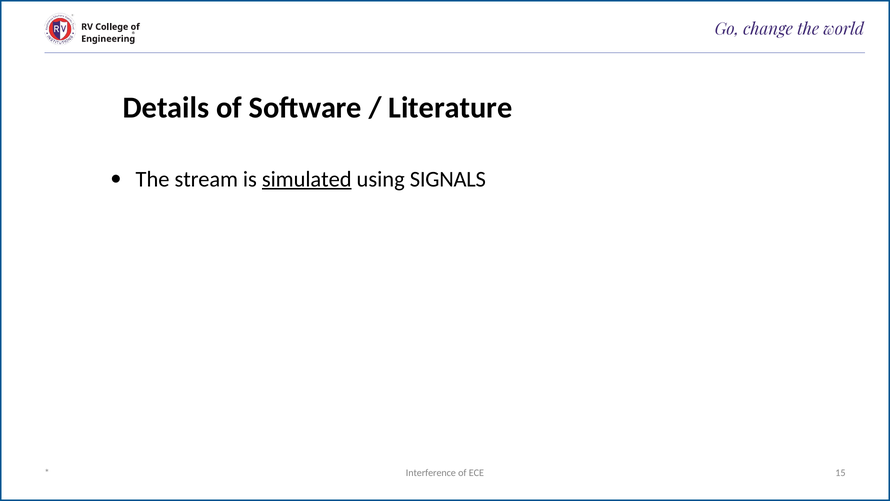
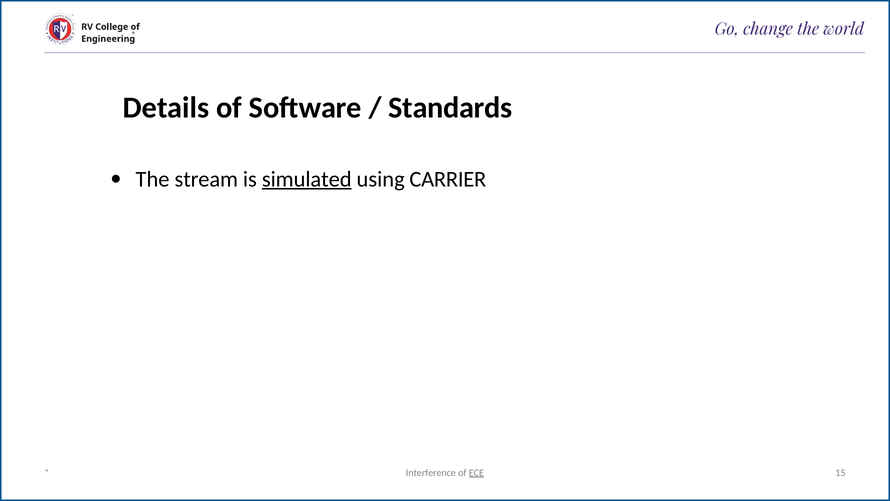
Literature: Literature -> Standards
SIGNALS: SIGNALS -> CARRIER
ECE underline: none -> present
